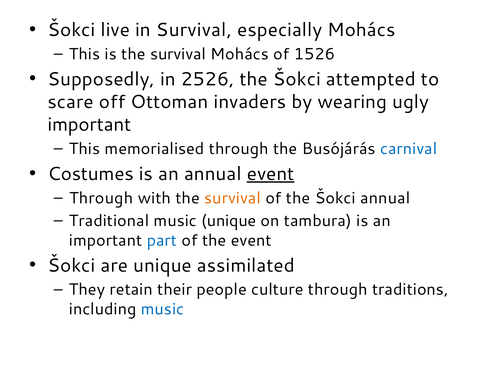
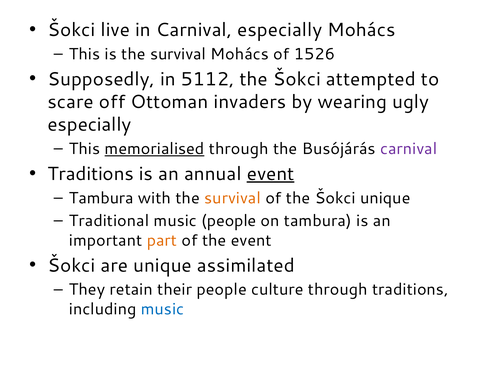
in Survival: Survival -> Carnival
2526: 2526 -> 5112
important at (89, 125): important -> especially
memorialised underline: none -> present
carnival at (409, 149) colour: blue -> purple
Costumes at (91, 174): Costumes -> Traditions
Through at (101, 198): Through -> Tambura
Šokci annual: annual -> unique
music unique: unique -> people
part colour: blue -> orange
